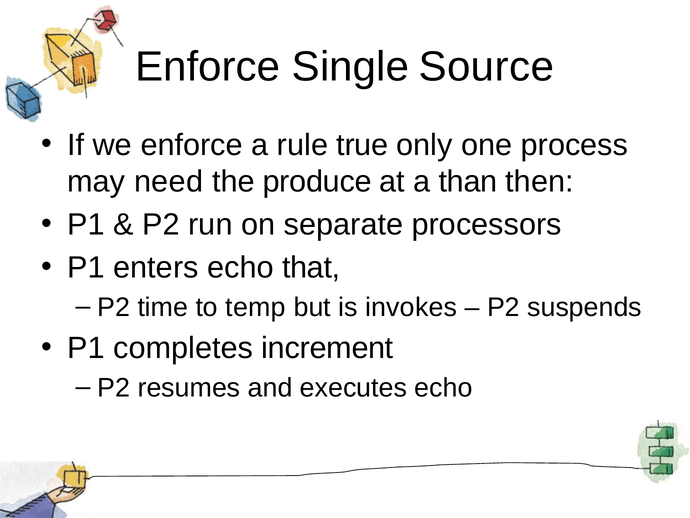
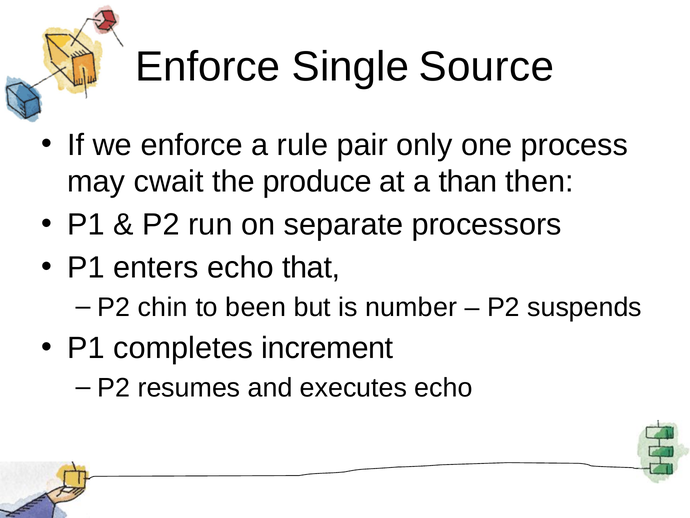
true: true -> pair
need: need -> cwait
time: time -> chin
temp: temp -> been
invokes: invokes -> number
